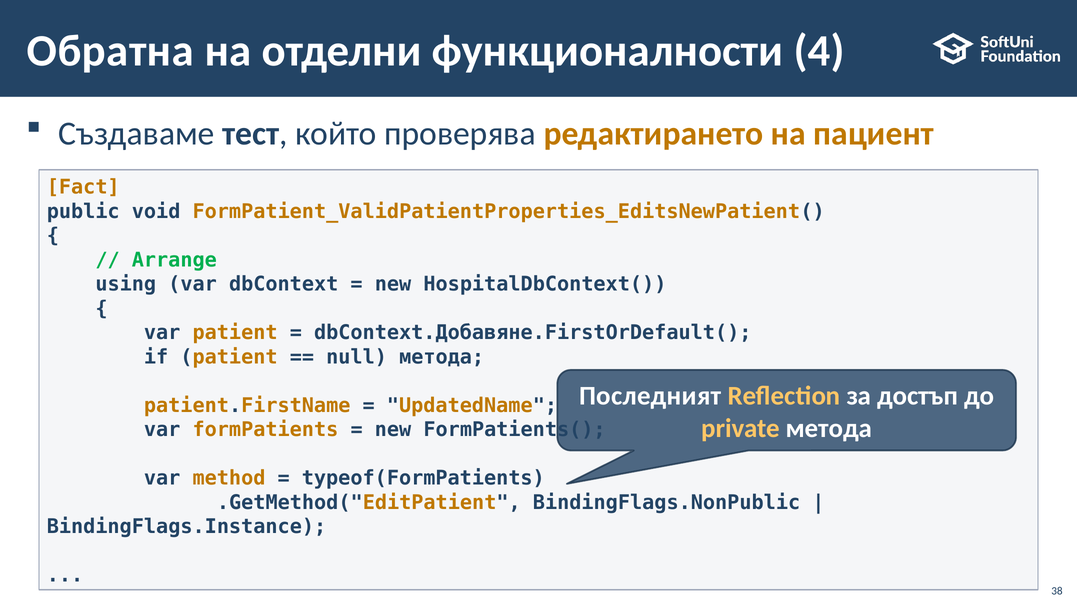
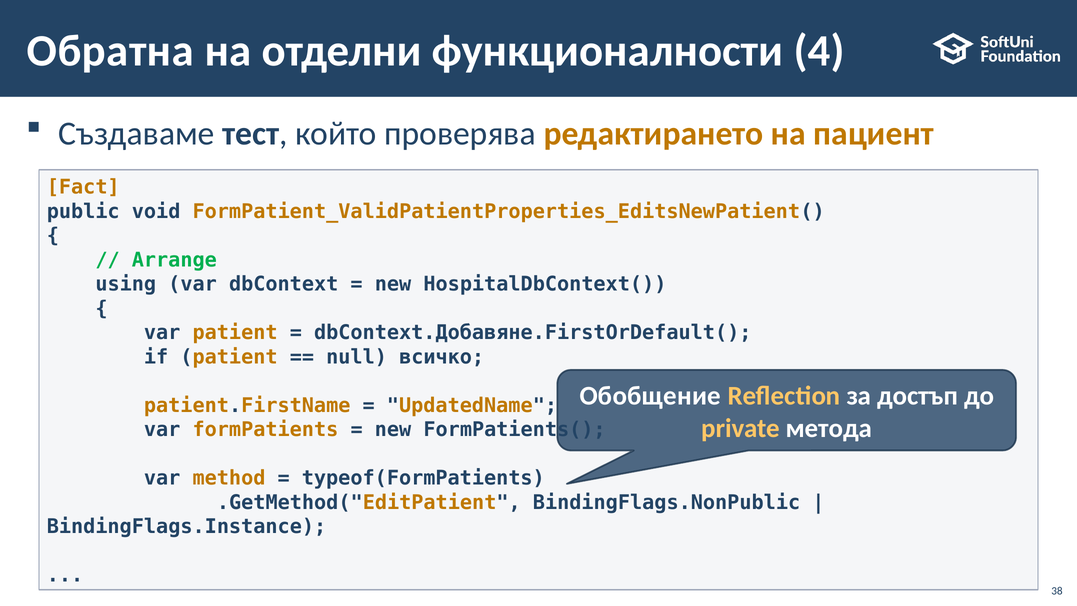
null метода: метода -> всичко
Последният: Последният -> Обобщение
